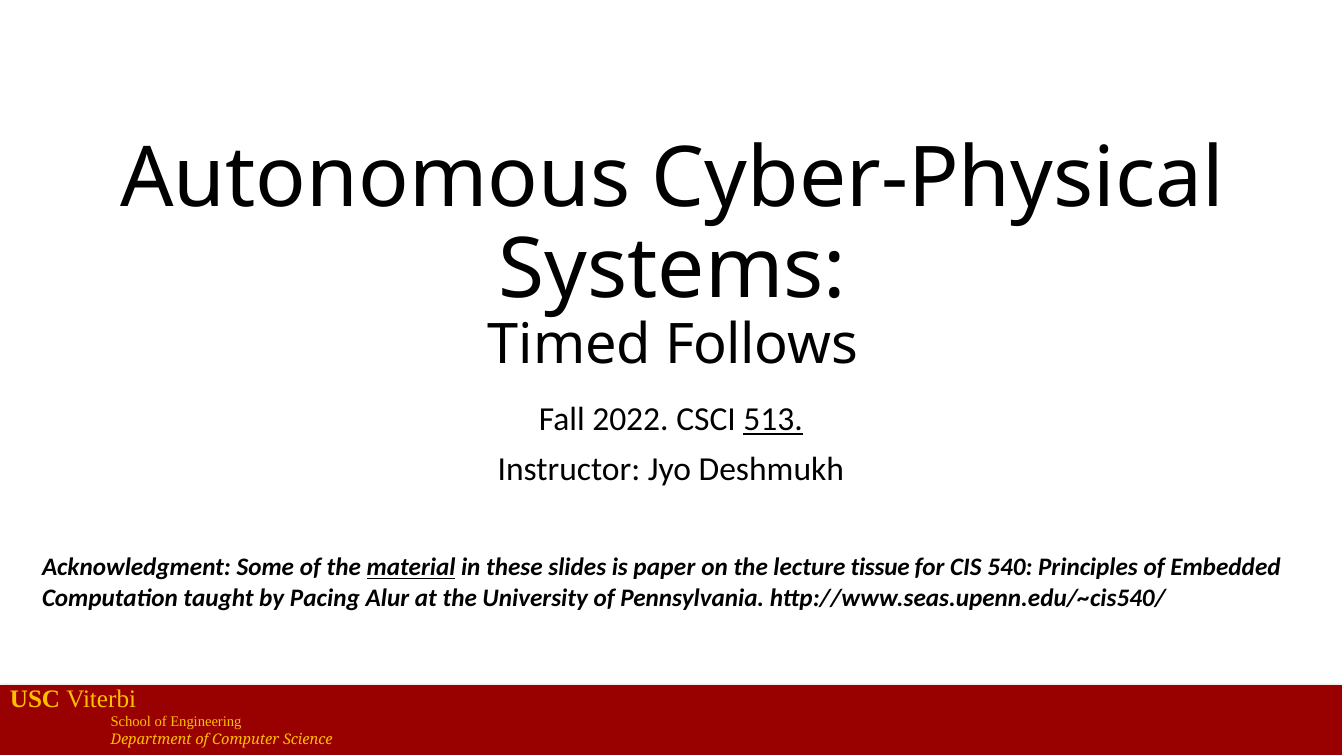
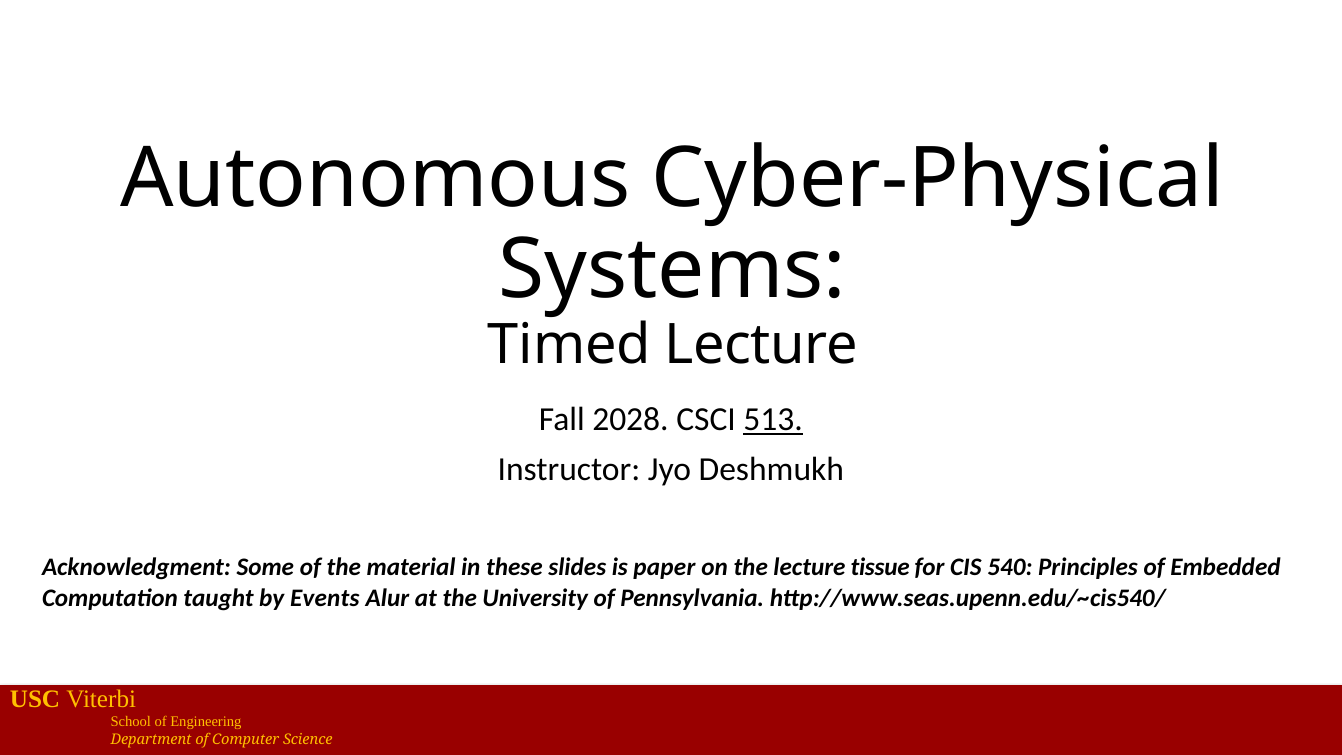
Timed Follows: Follows -> Lecture
2022: 2022 -> 2028
material underline: present -> none
Pacing: Pacing -> Events
